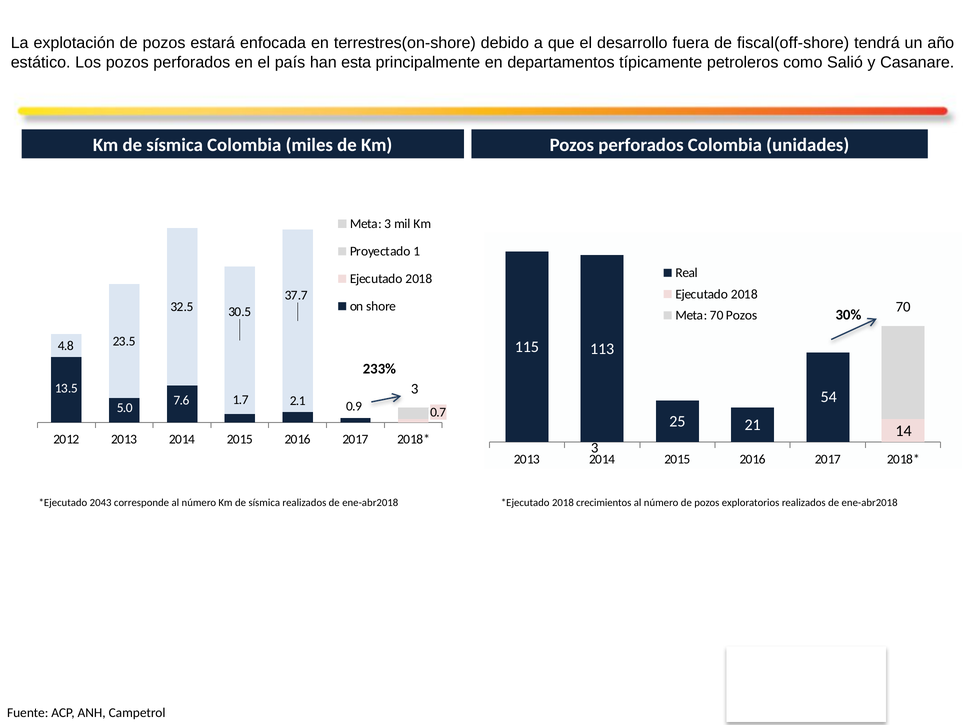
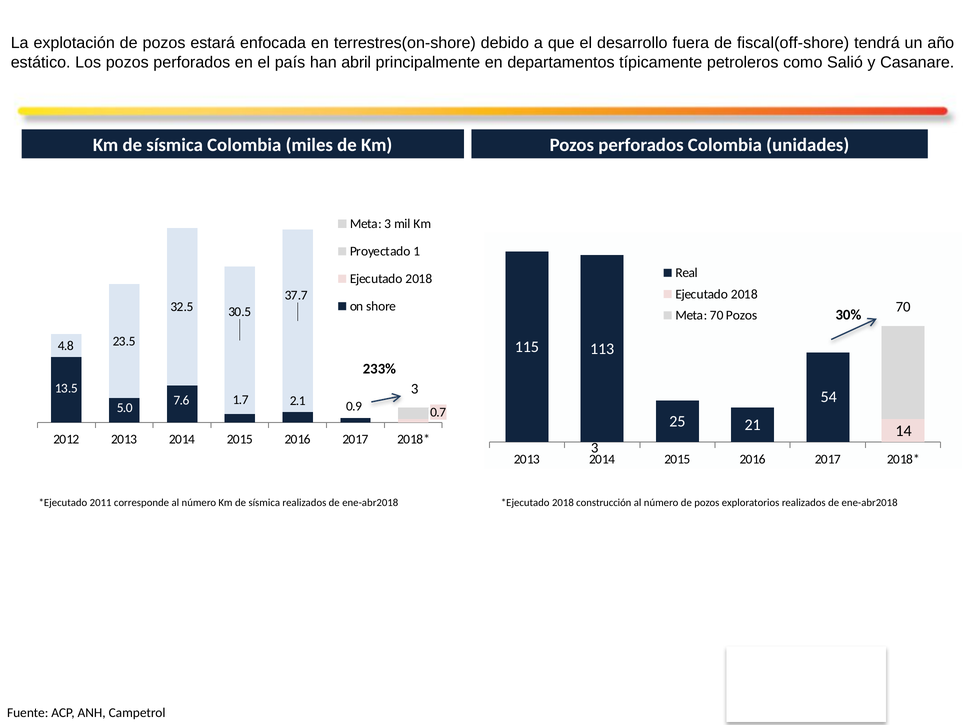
esta: esta -> abril
2043: 2043 -> 2011
crecimientos: crecimientos -> construcción
